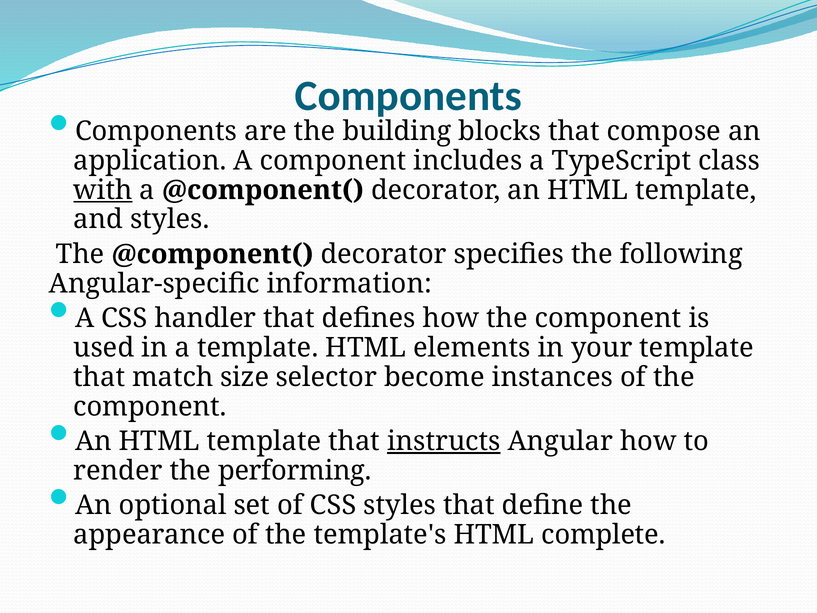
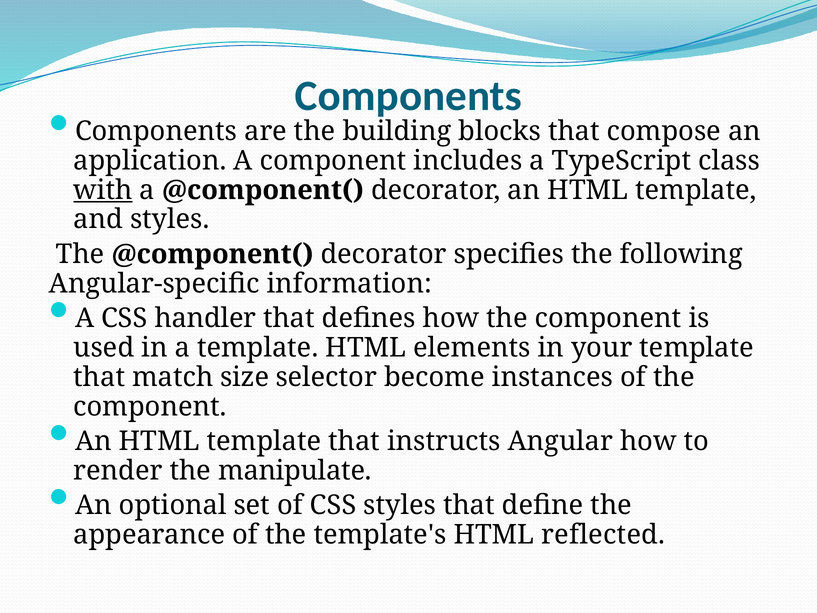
instructs underline: present -> none
performing: performing -> manipulate
complete: complete -> reflected
